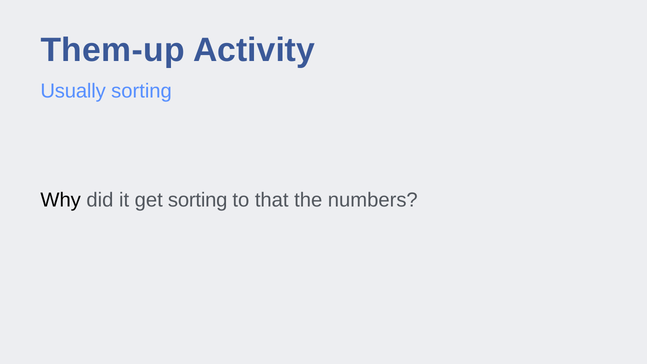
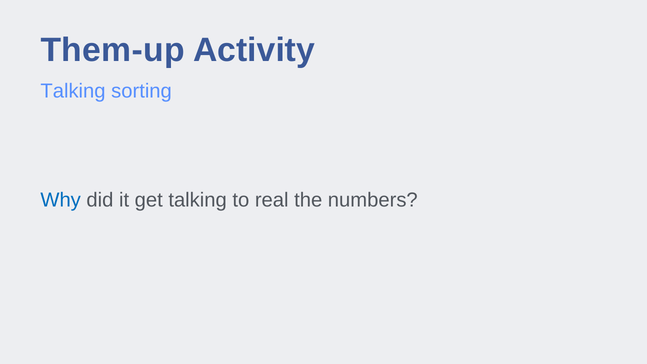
Usually at (73, 91): Usually -> Talking
Why colour: black -> blue
get sorting: sorting -> talking
that: that -> real
